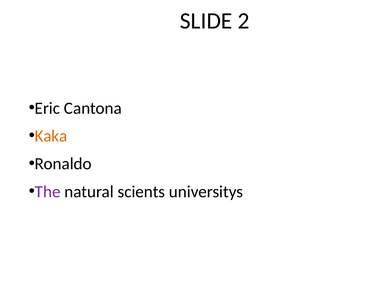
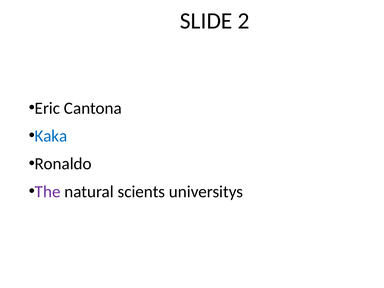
Kaka colour: orange -> blue
